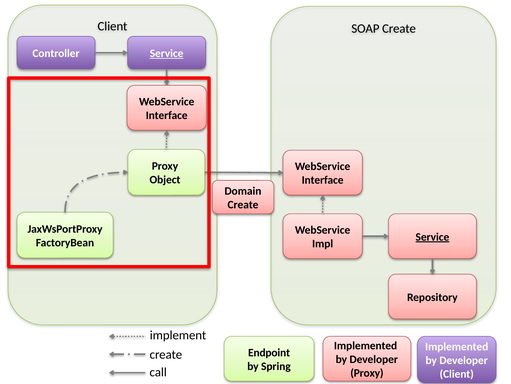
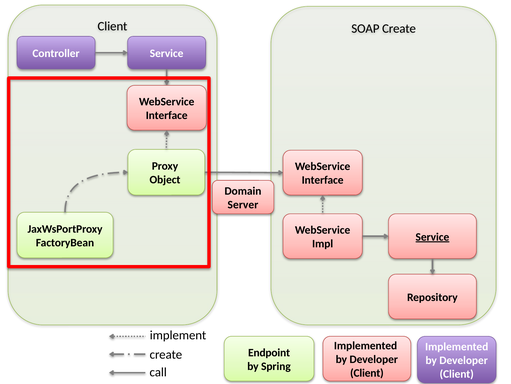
Service at (167, 53) underline: present -> none
Create at (243, 204): Create -> Server
Proxy at (367, 372): Proxy -> Client
